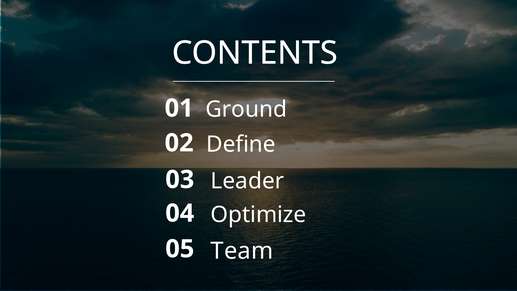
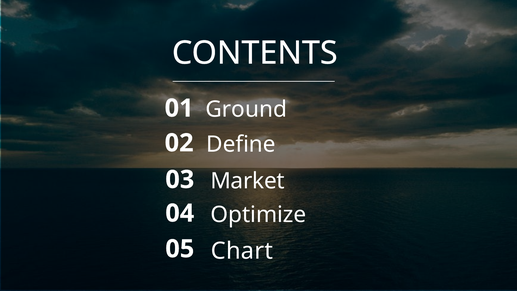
Leader: Leader -> Market
Team: Team -> Chart
